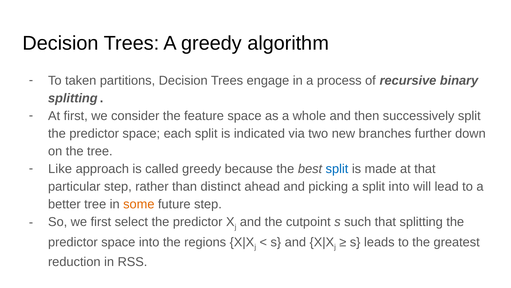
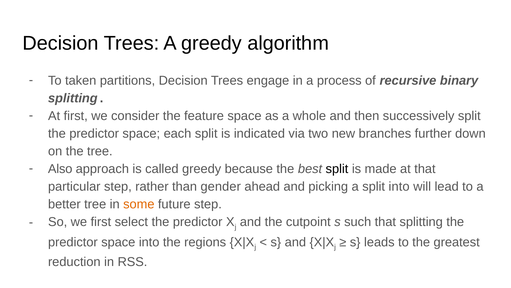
Like: Like -> Also
split at (337, 168) colour: blue -> black
distinct: distinct -> gender
